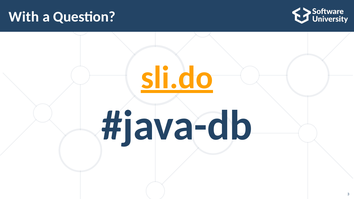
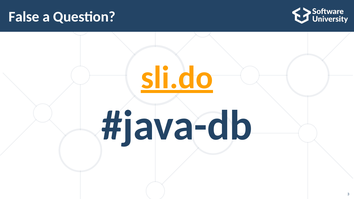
With: With -> False
